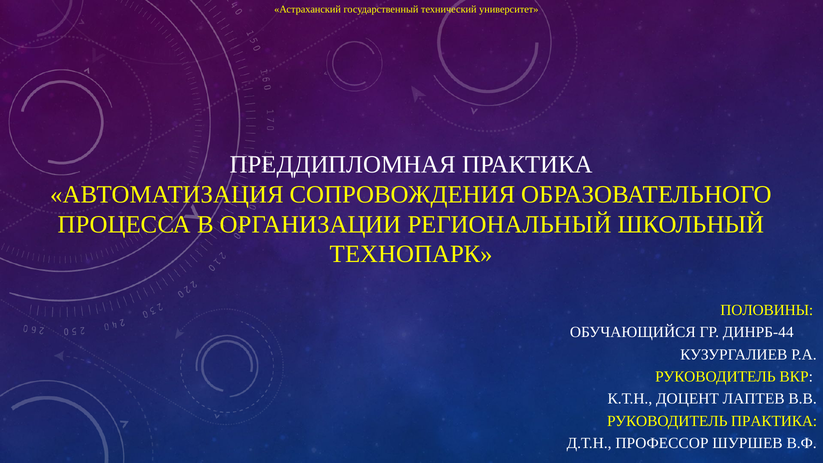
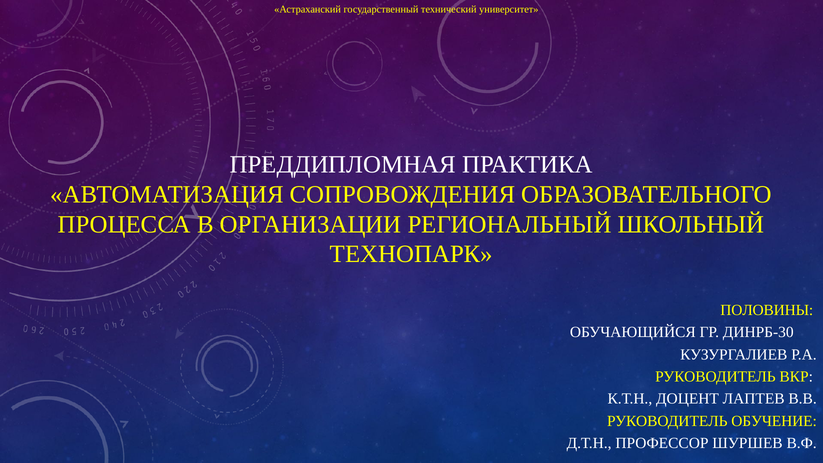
ДИНРБ-44: ДИНРБ-44 -> ДИНРБ-30
РУКОВОДИТЕЛЬ ПРАКТИКА: ПРАКТИКА -> ОБУЧЕНИЕ
